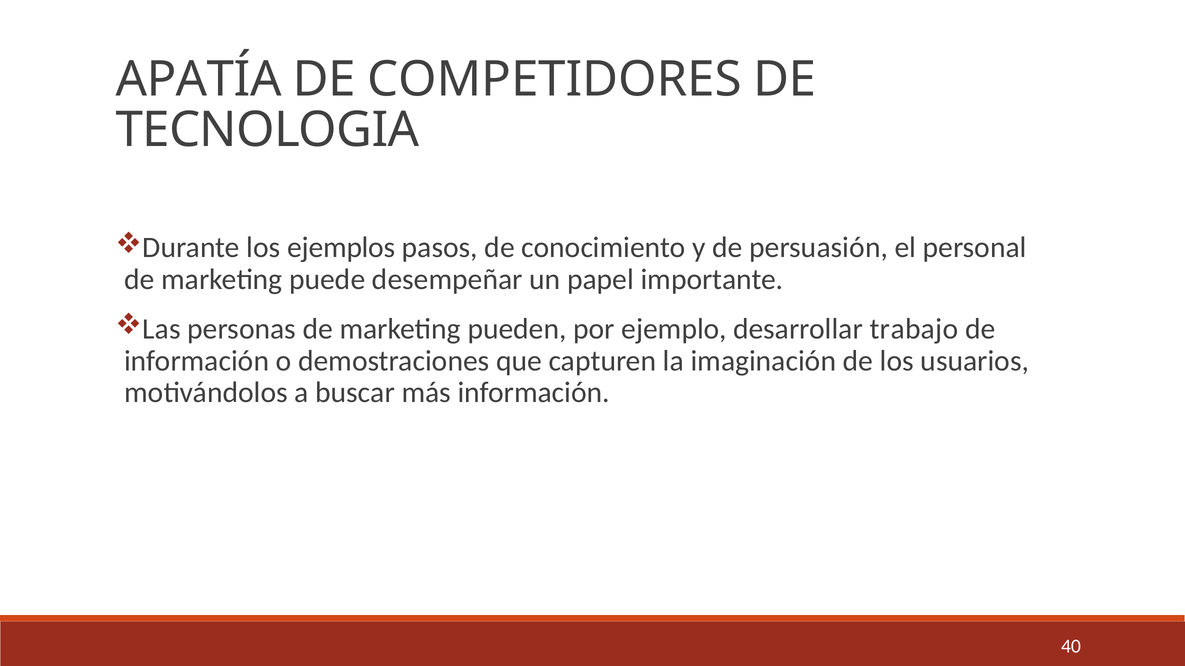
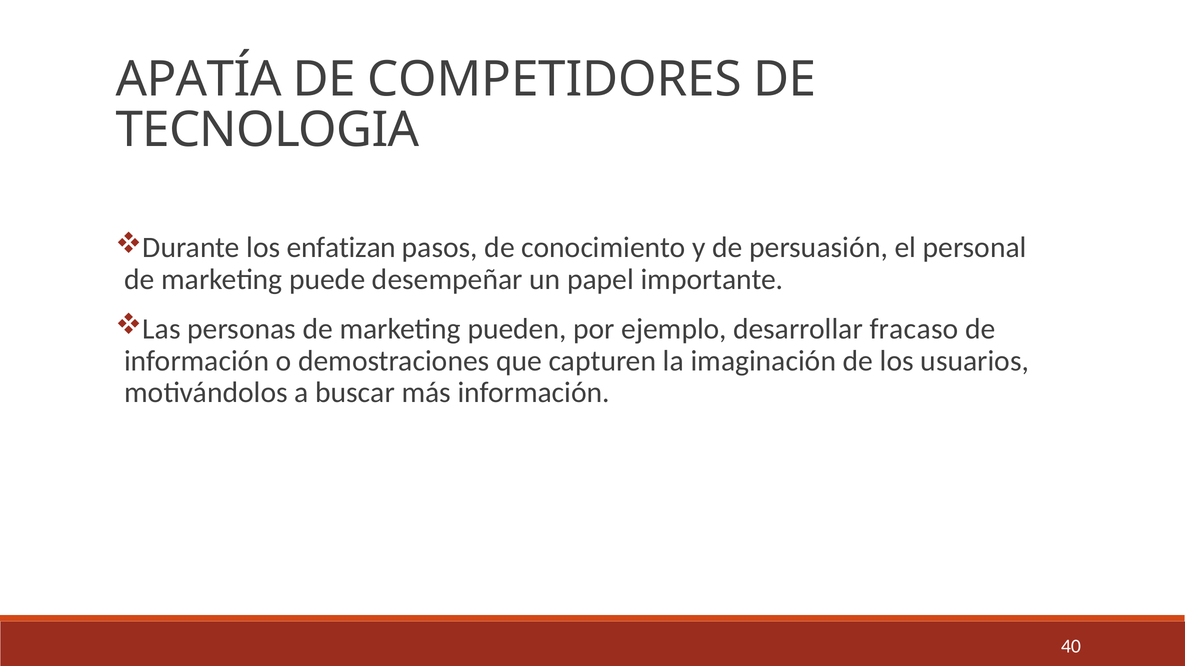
ejemplos: ejemplos -> enfatizan
trabajo: trabajo -> fracaso
